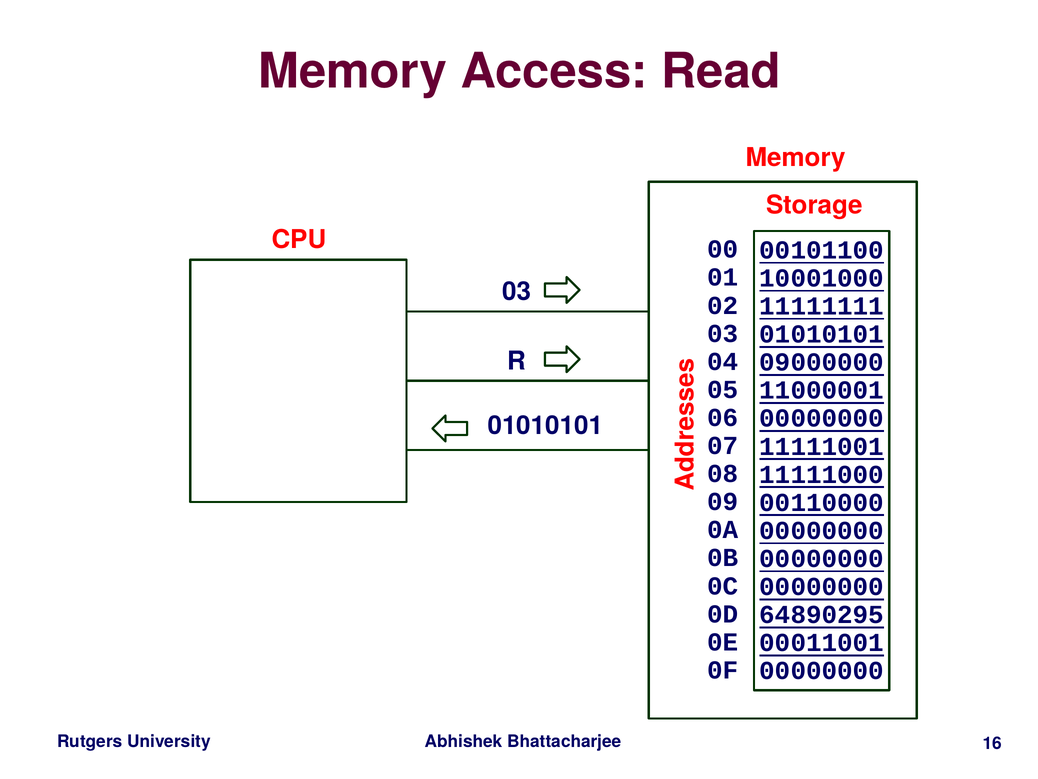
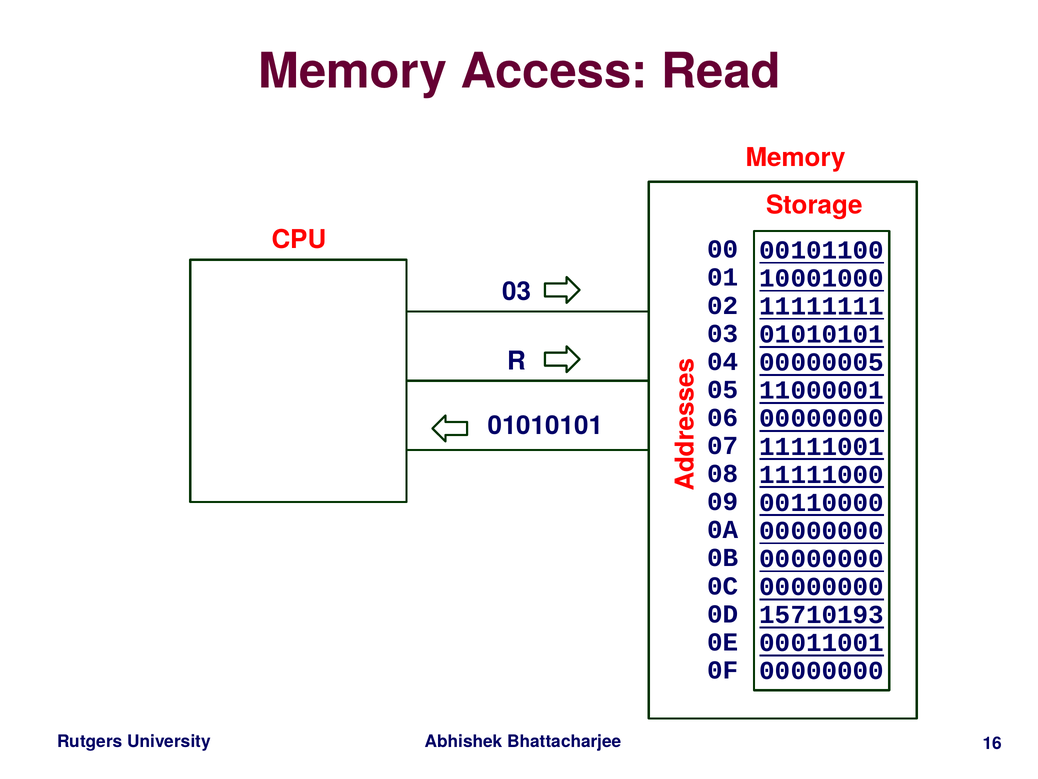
09000000: 09000000 -> 00000005
64890295: 64890295 -> 15710193
